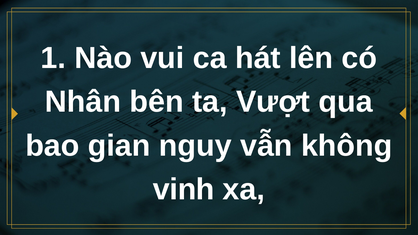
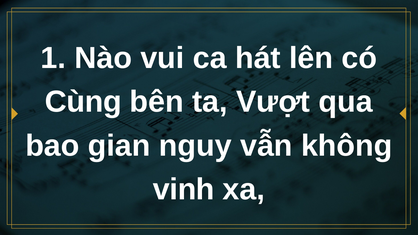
Nhân: Nhân -> Cùng
